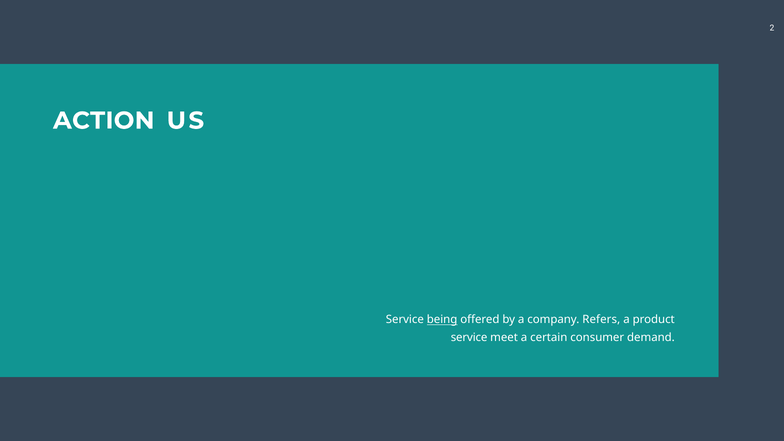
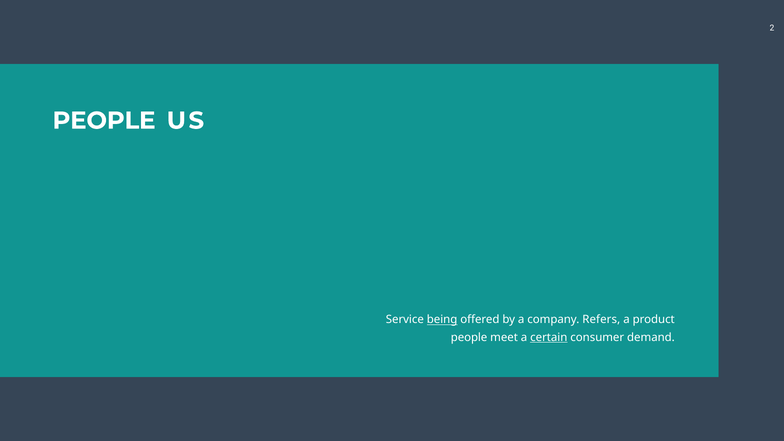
ACTION at (104, 121): ACTION -> PEOPLE
service at (469, 337): service -> people
certain underline: none -> present
